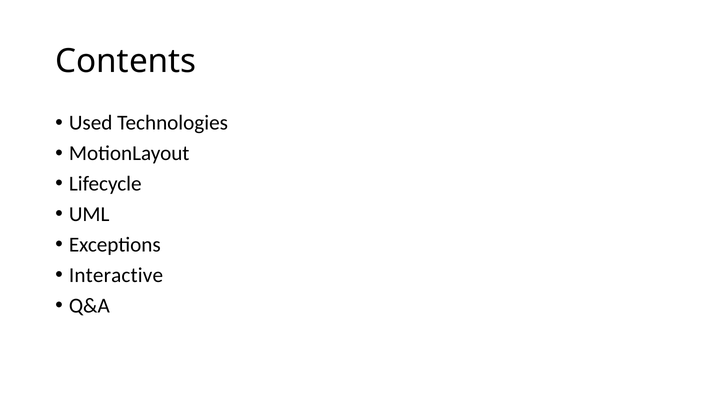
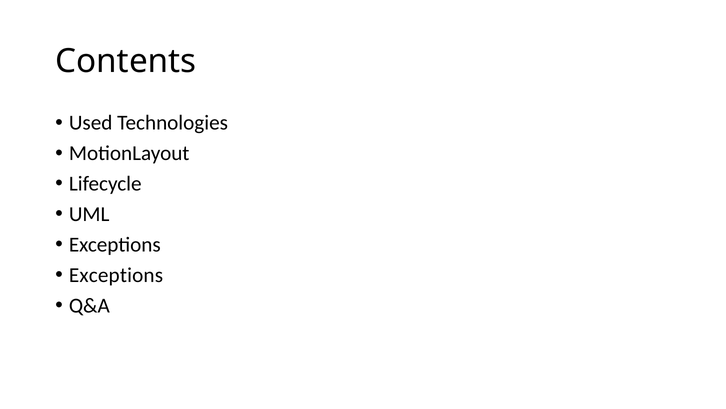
Interactive at (116, 275): Interactive -> Exceptions
